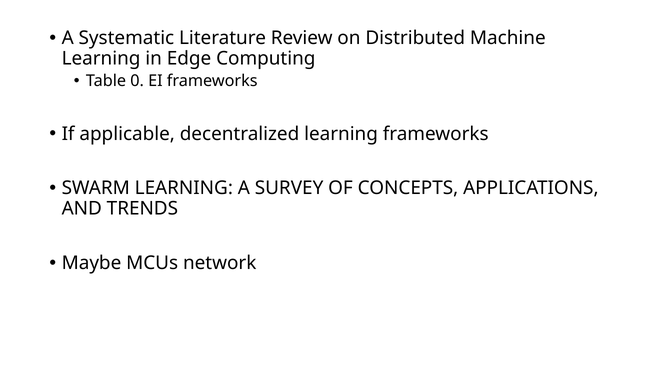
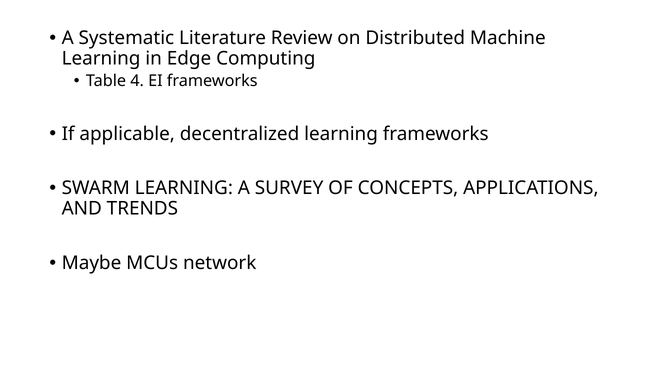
0: 0 -> 4
